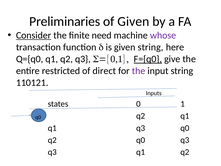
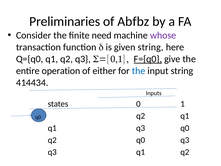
of Given: Given -> Abfbz
Consider underline: present -> none
restricted: restricted -> operation
direct: direct -> either
the at (139, 71) colour: purple -> blue
110121: 110121 -> 414434
